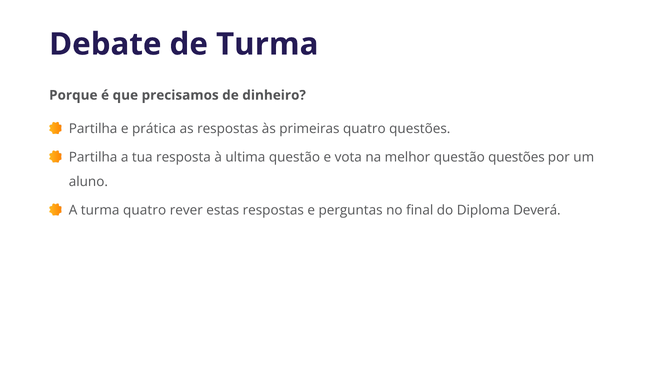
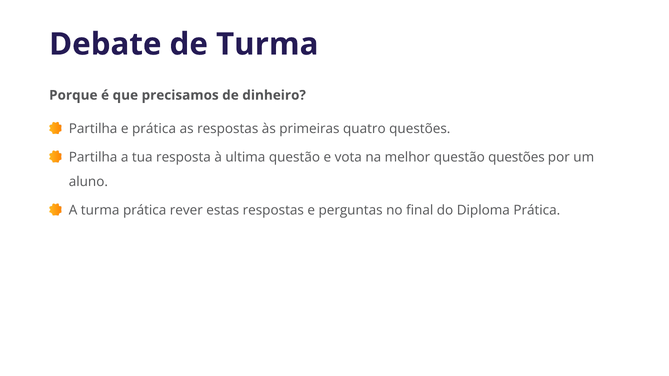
turma quatro: quatro -> prática
Diploma Deverá: Deverá -> Prática
